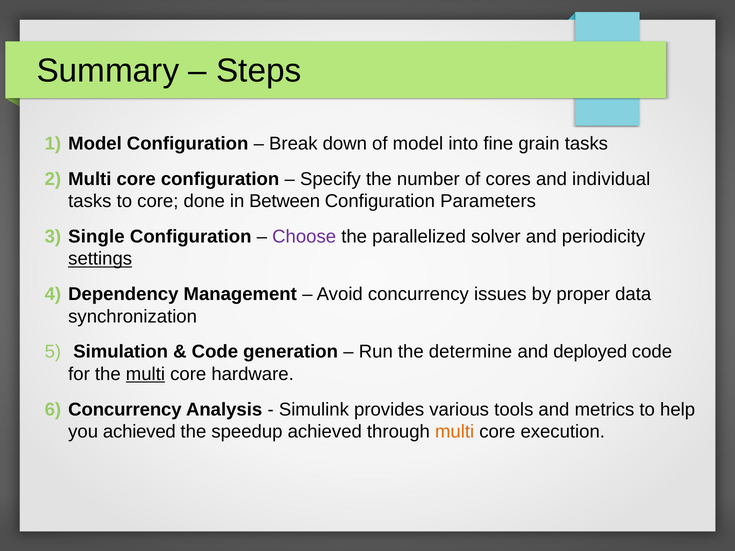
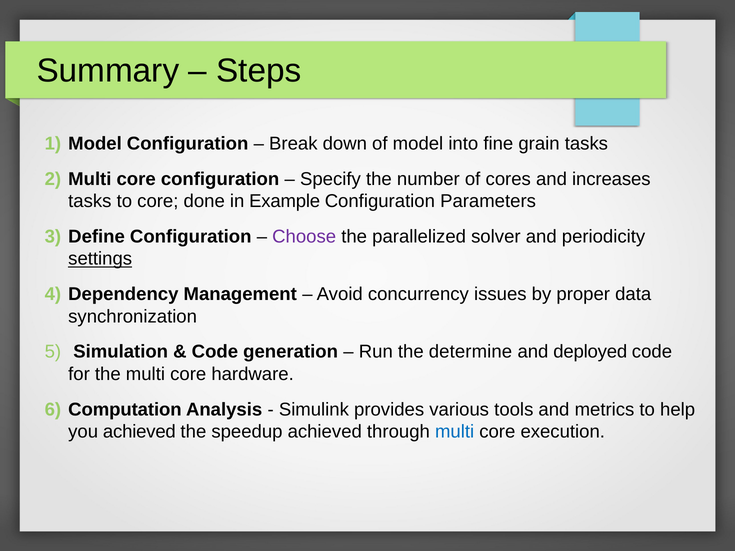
individual: individual -> increases
Between: Between -> Example
Single: Single -> Define
multi at (145, 374) underline: present -> none
Concurrency at (125, 410): Concurrency -> Computation
multi at (455, 432) colour: orange -> blue
